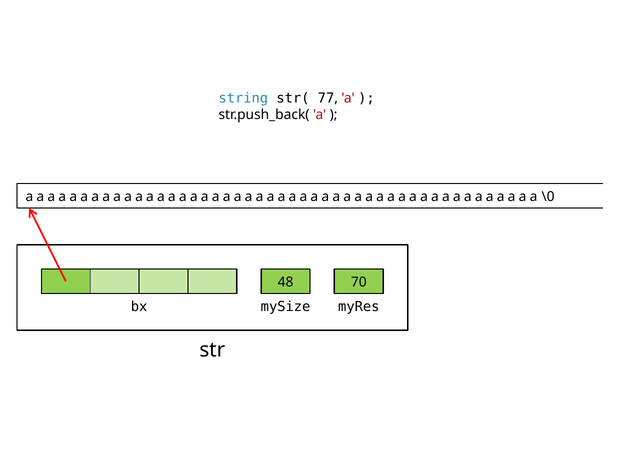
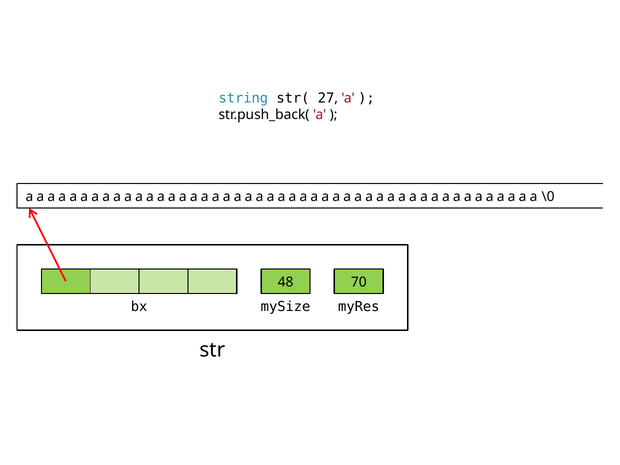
77: 77 -> 27
